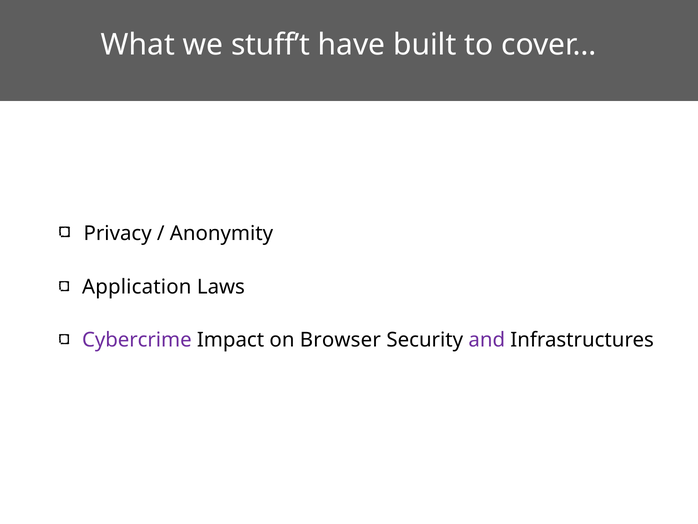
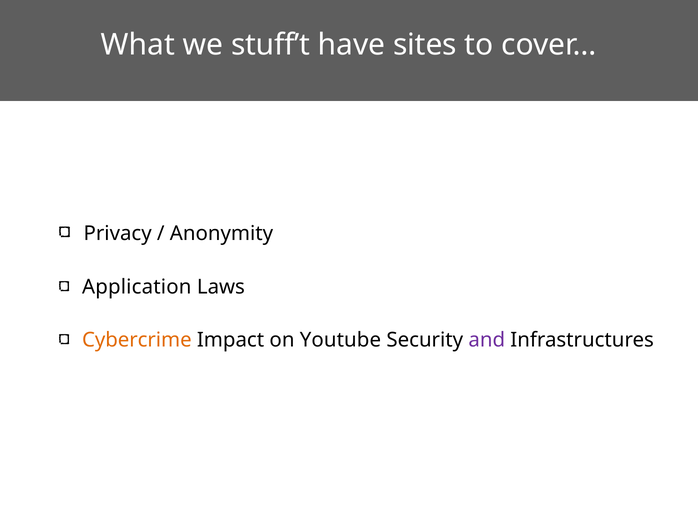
built: built -> sites
Cybercrime colour: purple -> orange
Browser: Browser -> Youtube
